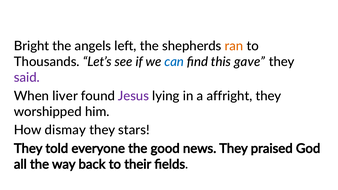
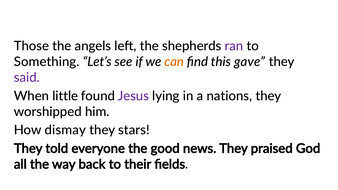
Bright: Bright -> Those
ran colour: orange -> purple
Thousands: Thousands -> Something
can colour: blue -> orange
liver: liver -> little
affright: affright -> nations
